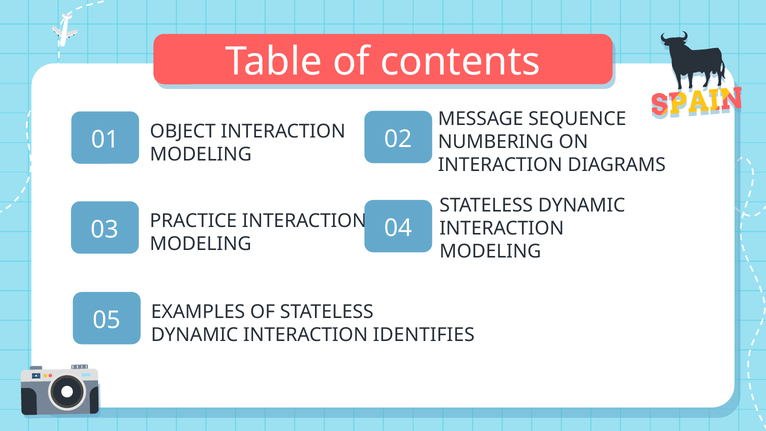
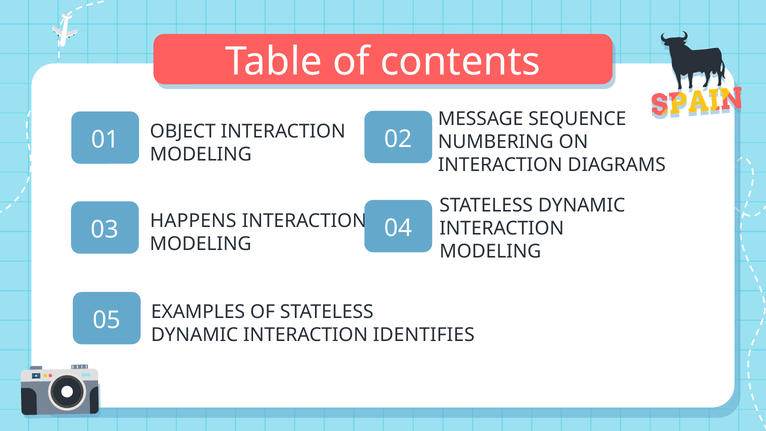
PRACTICE: PRACTICE -> HAPPENS
